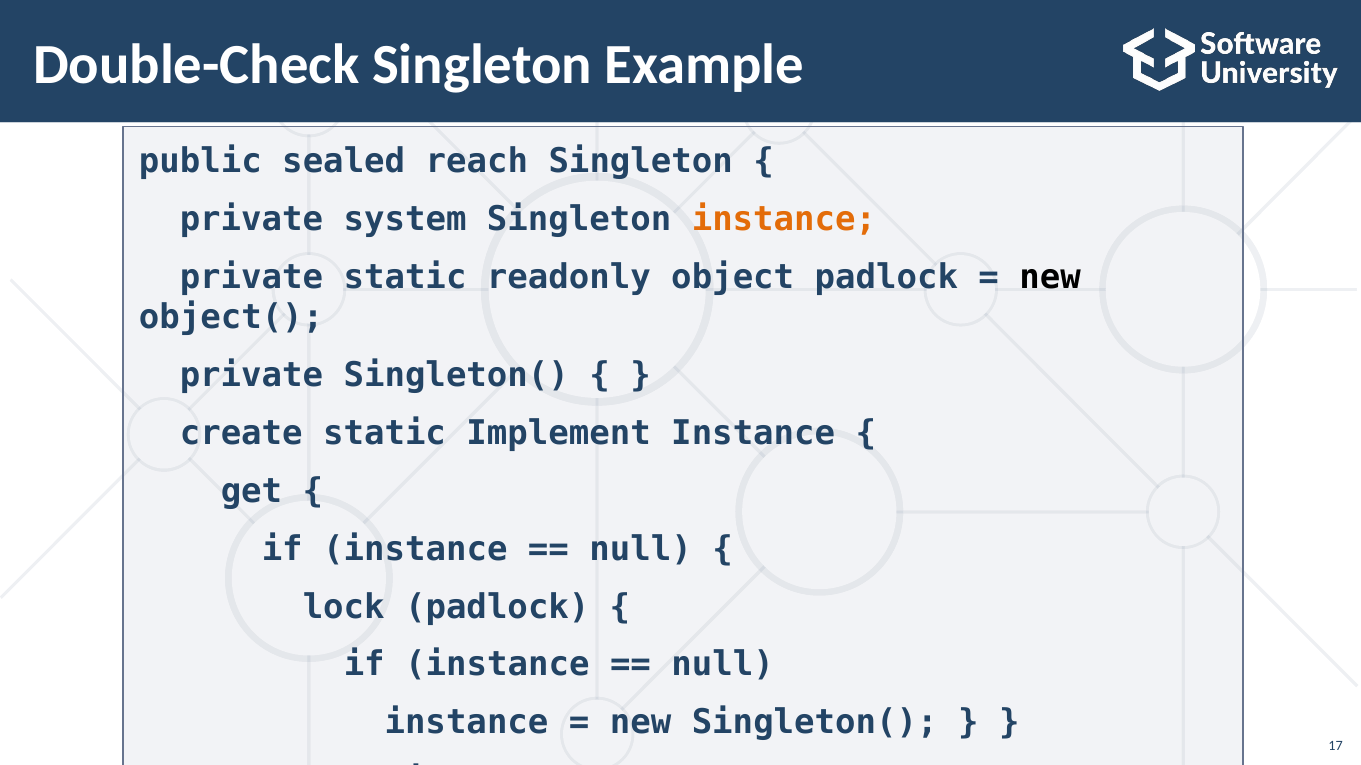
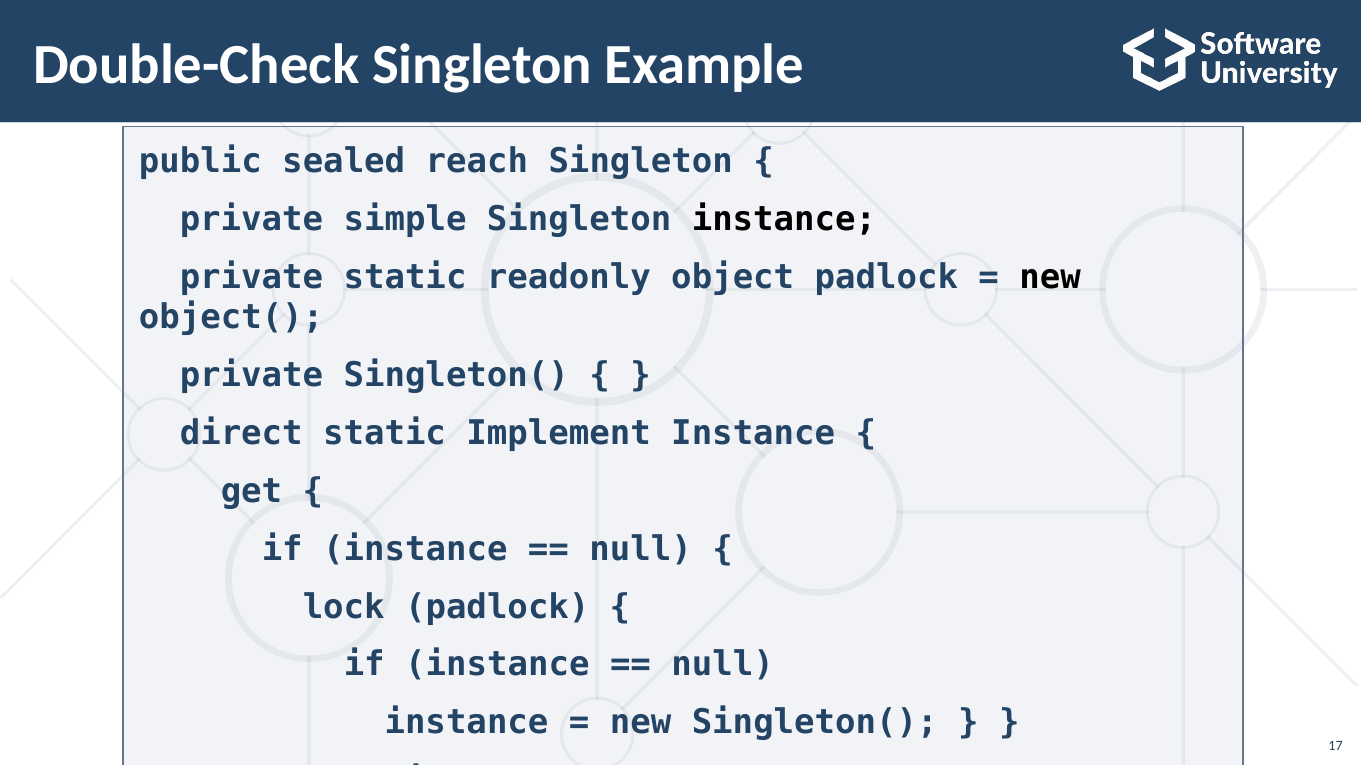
system: system -> simple
instance at (784, 219) colour: orange -> black
create: create -> direct
